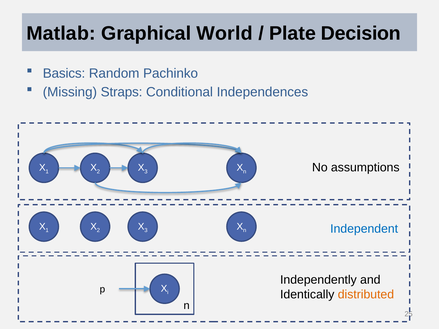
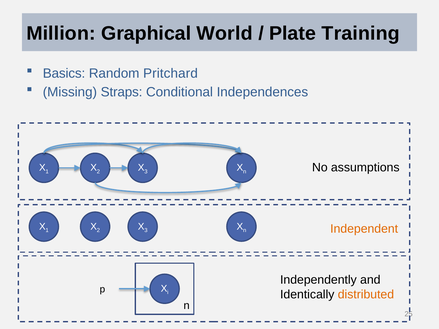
Matlab: Matlab -> Million
Decision: Decision -> Training
Pachinko: Pachinko -> Pritchard
Independent colour: blue -> orange
